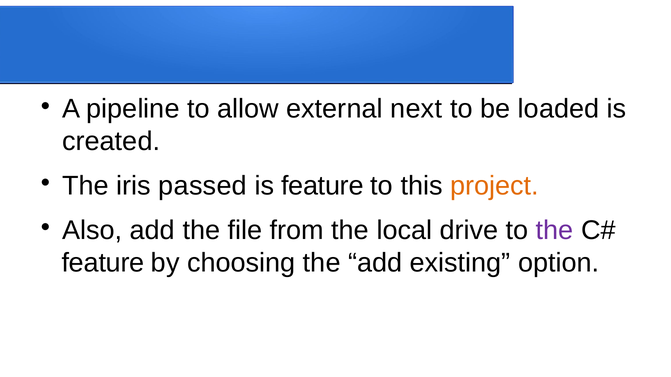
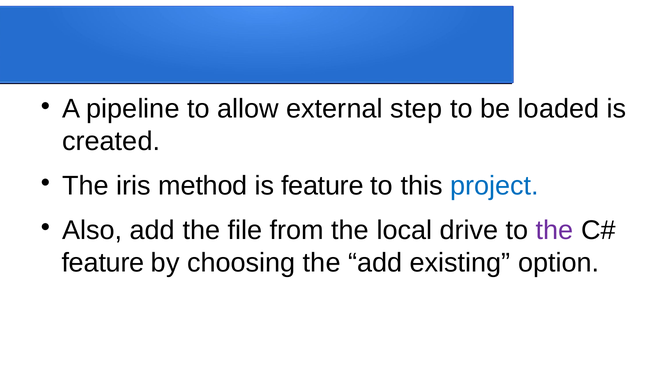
next: next -> step
passed: passed -> method
project colour: orange -> blue
